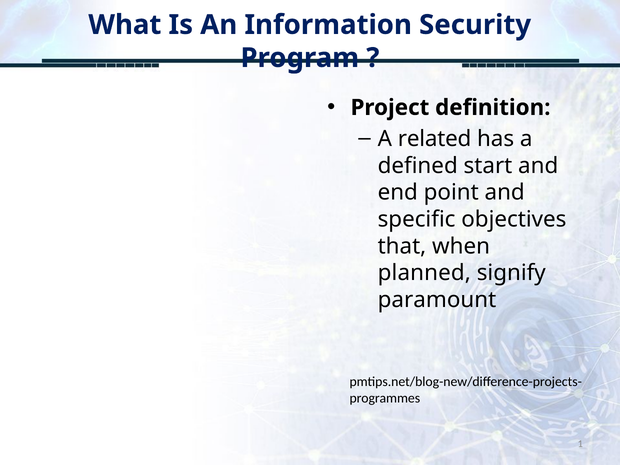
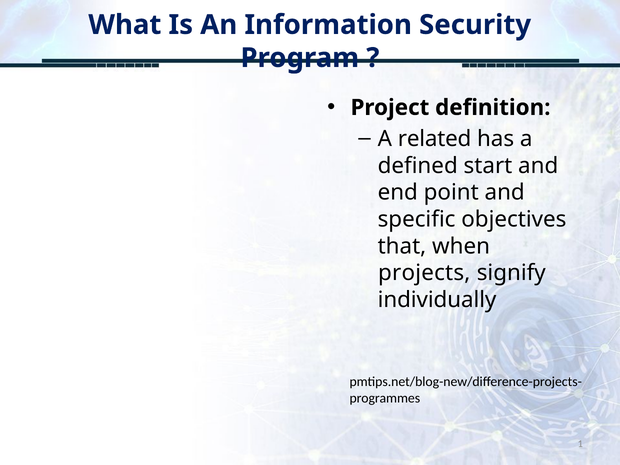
planned: planned -> projects
paramount: paramount -> individually
